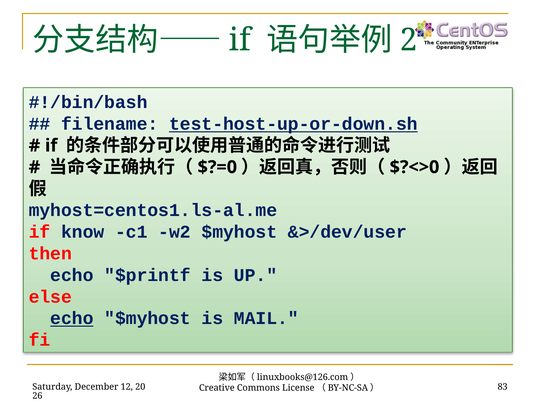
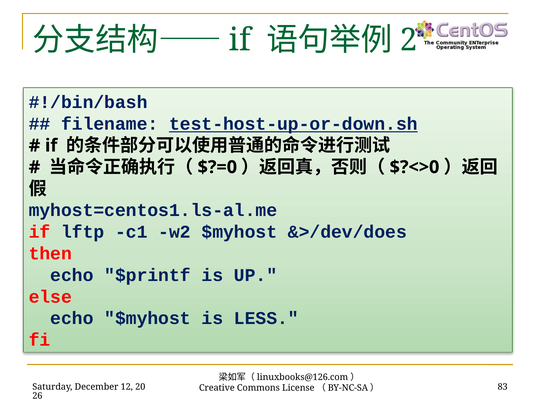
know: know -> lftp
&>/dev/user: &>/dev/user -> &>/dev/does
echo at (72, 318) underline: present -> none
MAIL: MAIL -> LESS
